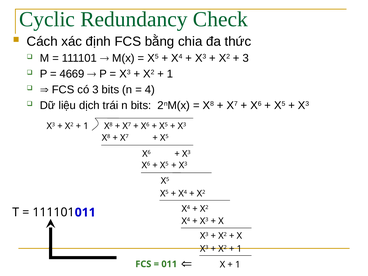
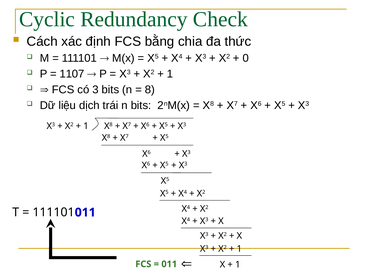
3 at (246, 58): 3 -> 0
4669: 4669 -> 1107
4: 4 -> 8
